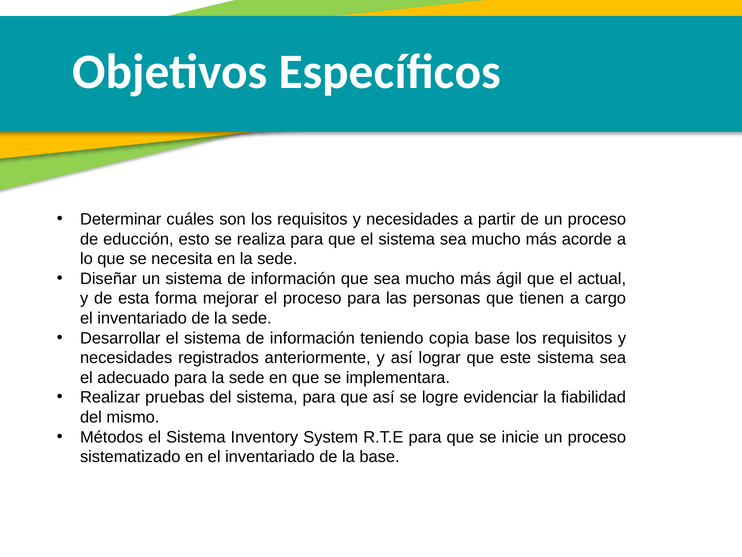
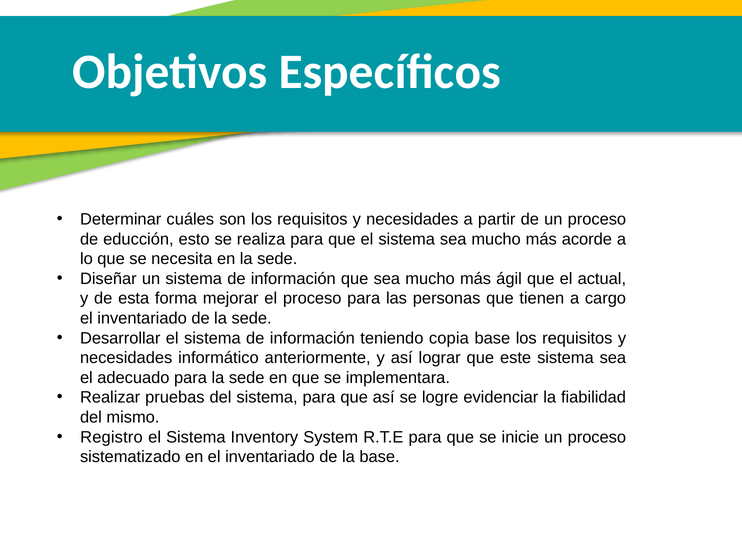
registrados: registrados -> informático
Métodos: Métodos -> Registro
